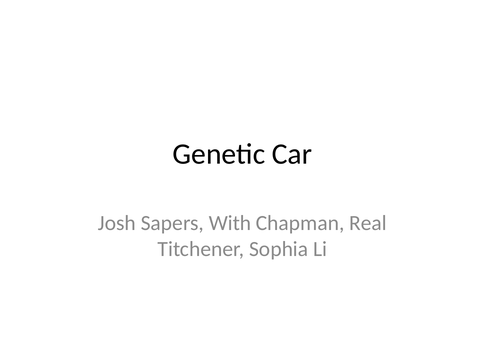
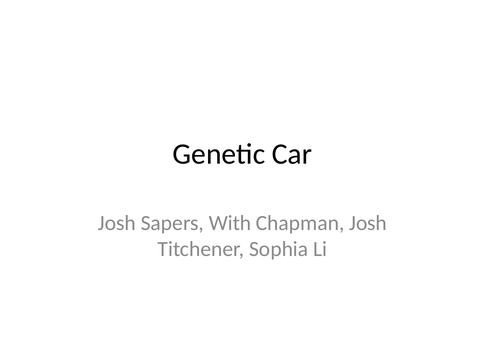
Chapman Real: Real -> Josh
